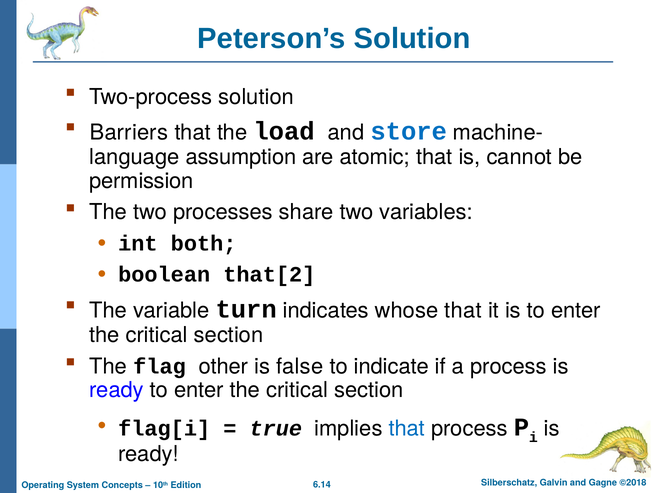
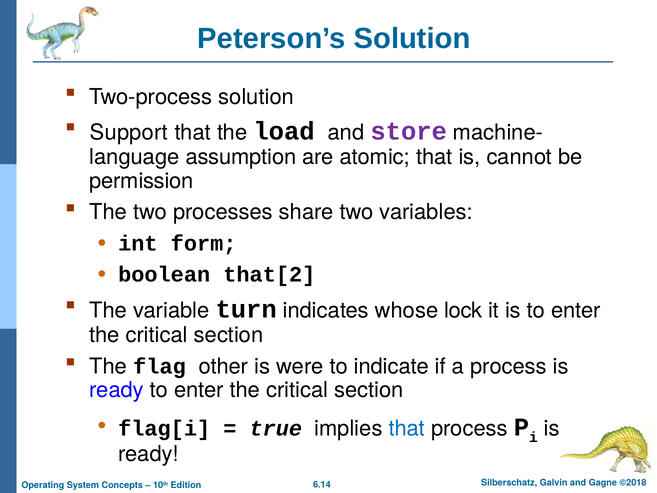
Barriers: Barriers -> Support
store colour: blue -> purple
both: both -> form
whose that: that -> lock
false: false -> were
